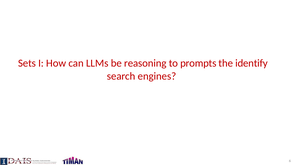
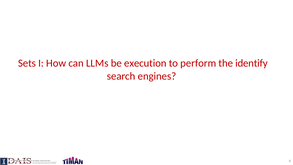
reasoning: reasoning -> execution
prompts: prompts -> perform
